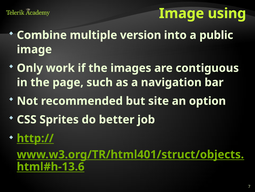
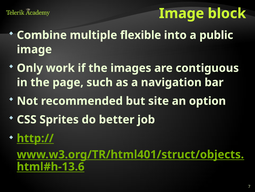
using: using -> block
version: version -> flexible
